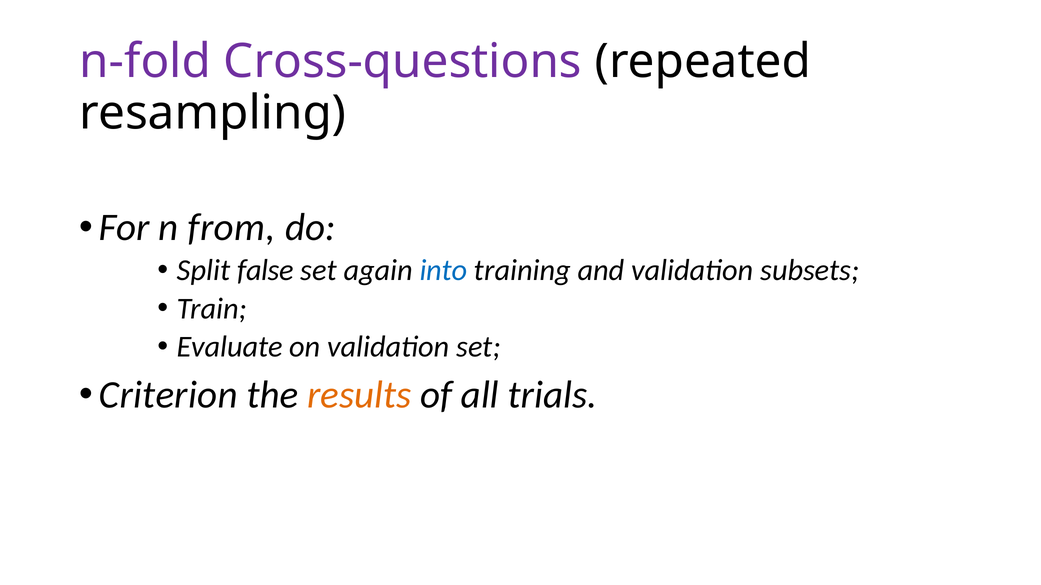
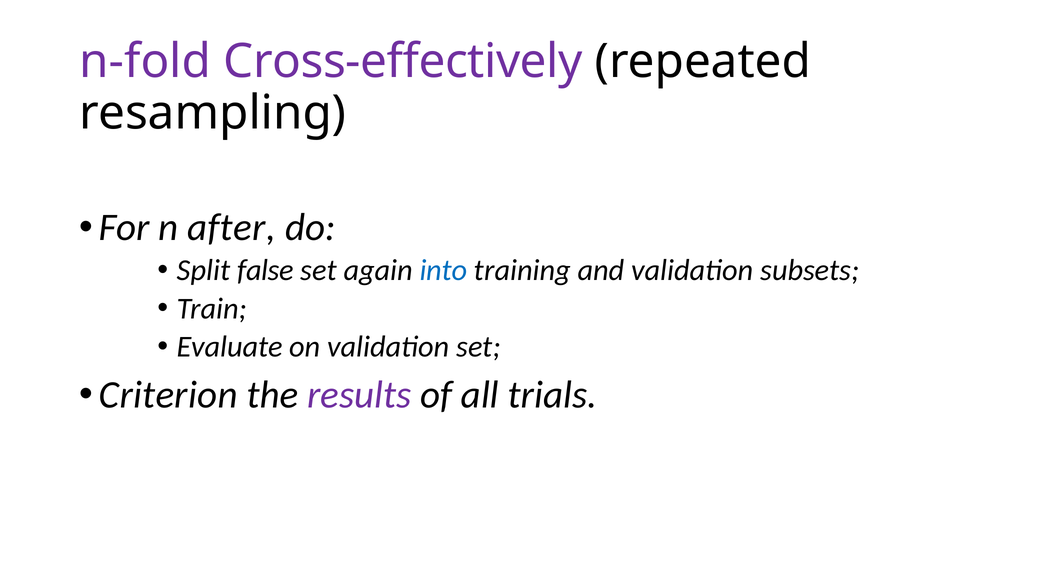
Cross-questions: Cross-questions -> Cross-effectively
from: from -> after
results colour: orange -> purple
